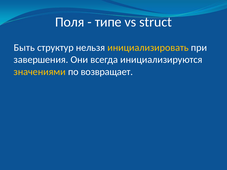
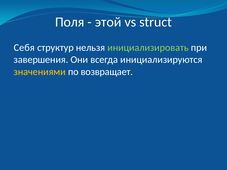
типе: типе -> этой
Быть: Быть -> Себя
инициализировать colour: yellow -> light green
